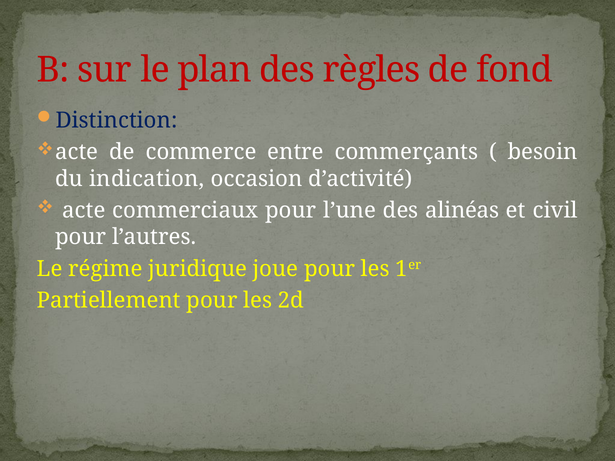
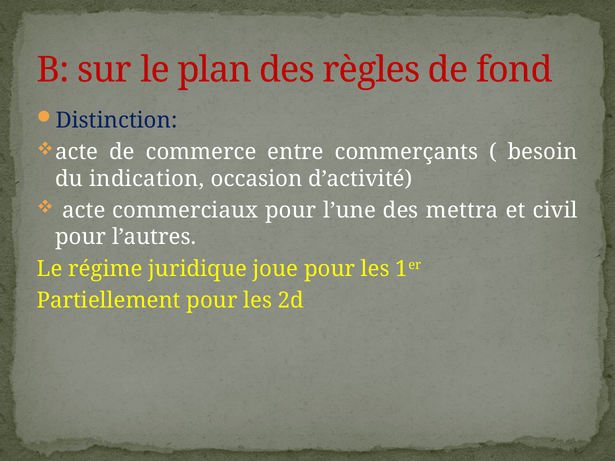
alinéas: alinéas -> mettra
